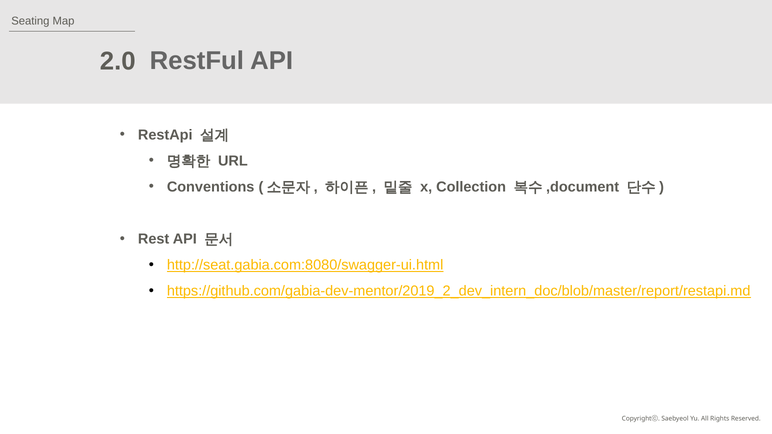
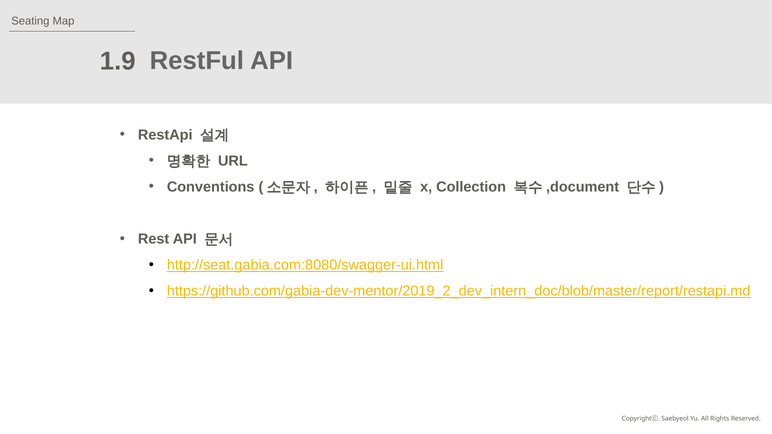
2.0: 2.0 -> 1.9
